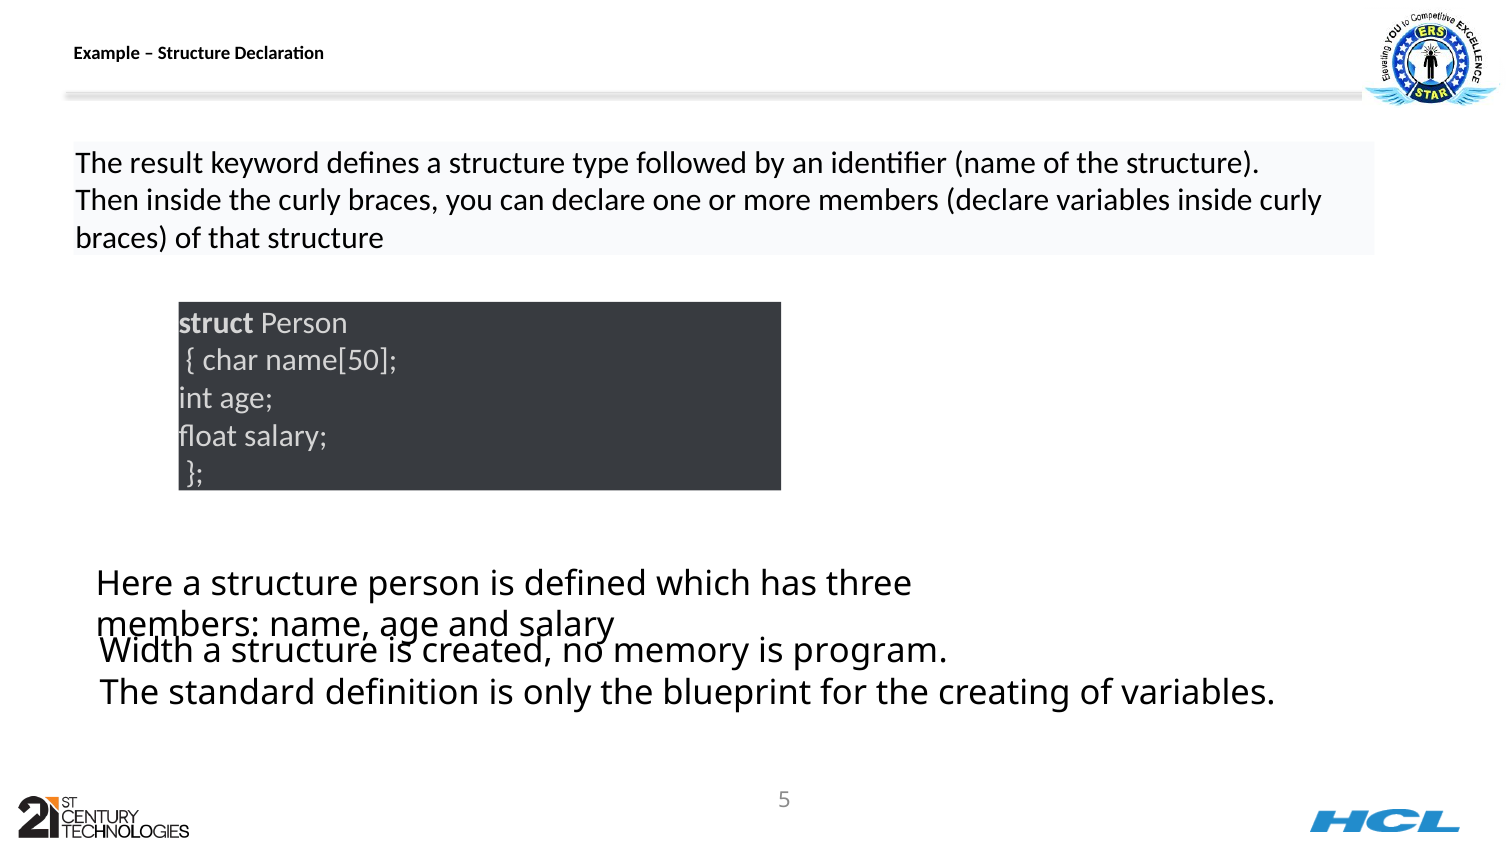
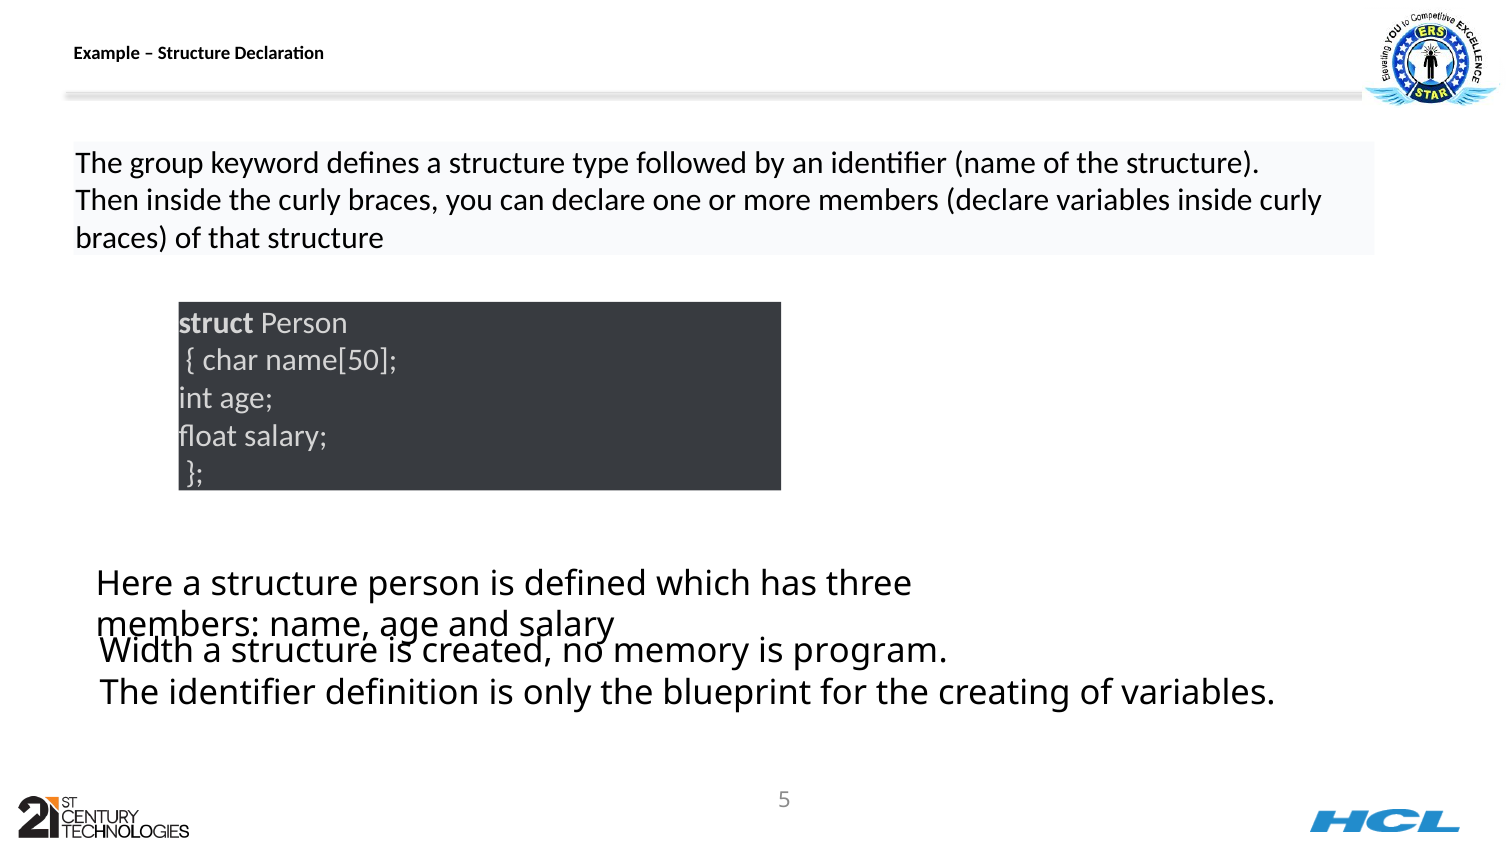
result: result -> group
The standard: standard -> identifier
